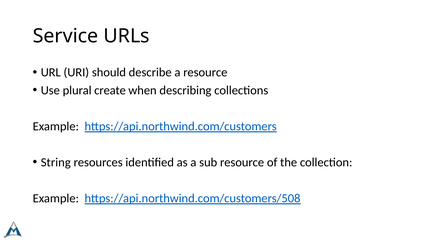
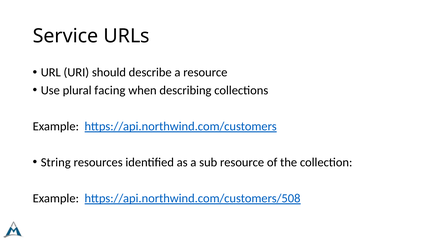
create: create -> facing
